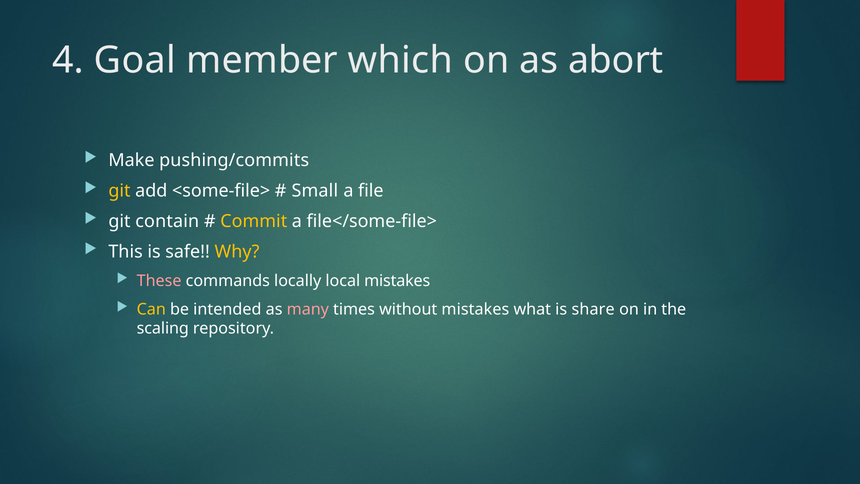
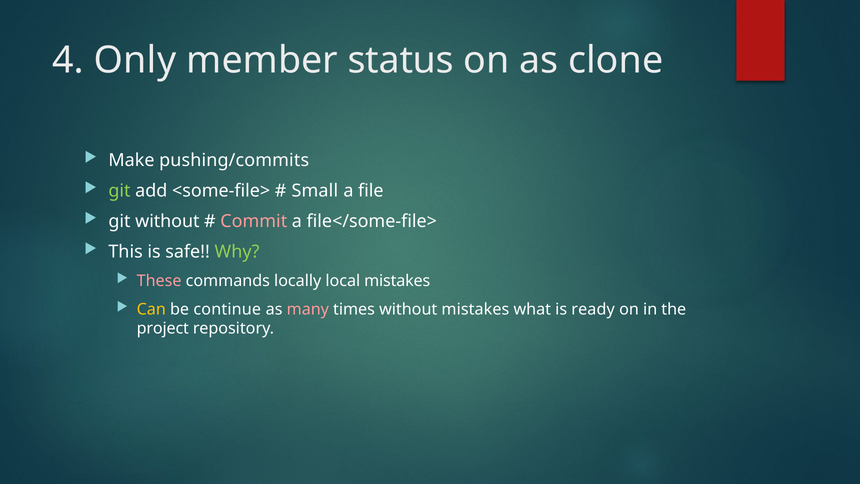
Goal: Goal -> Only
which: which -> status
abort: abort -> clone
git at (120, 191) colour: yellow -> light green
git contain: contain -> without
Commit colour: yellow -> pink
Why colour: yellow -> light green
intended: intended -> continue
share: share -> ready
scaling: scaling -> project
